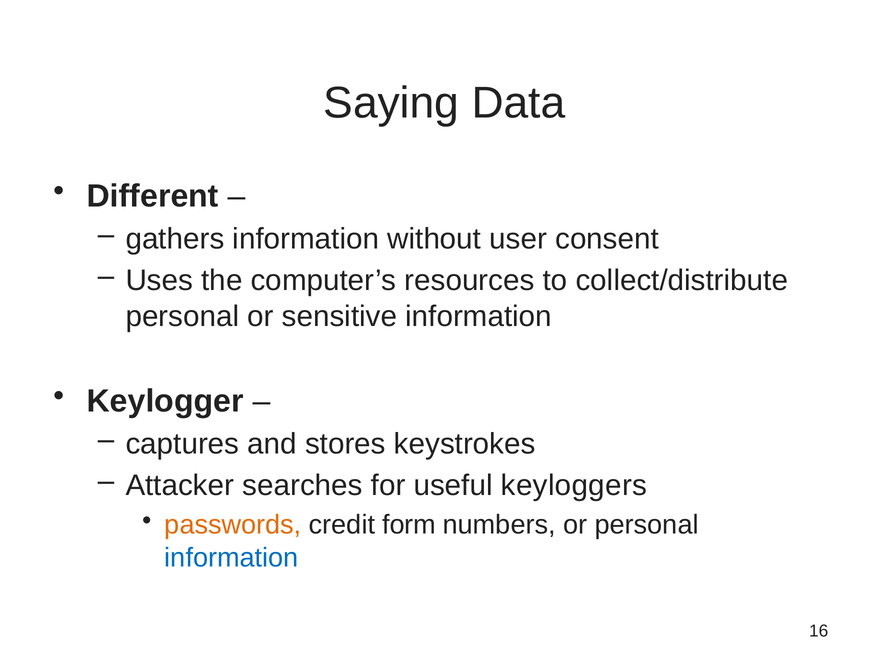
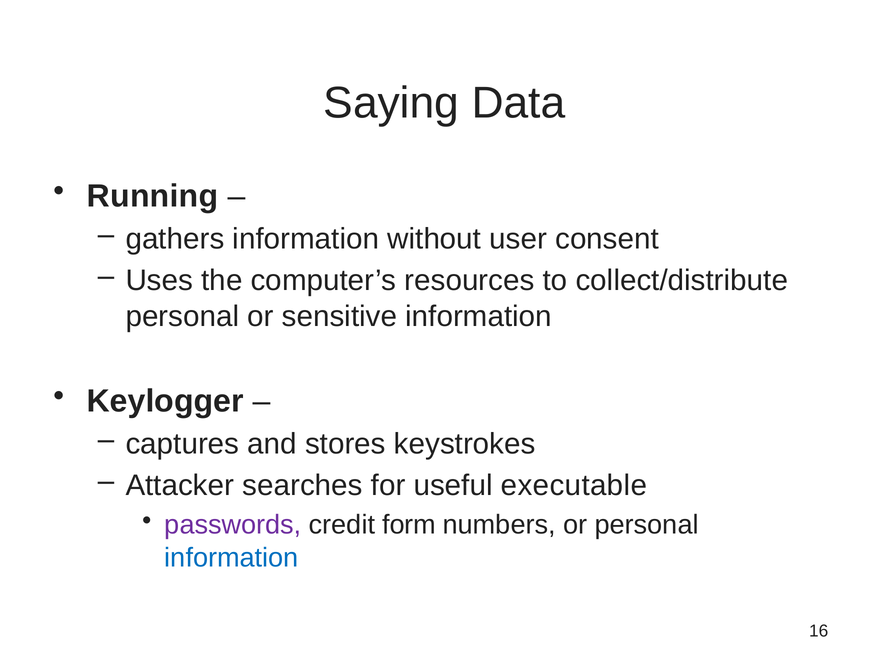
Different: Different -> Running
keyloggers: keyloggers -> executable
passwords colour: orange -> purple
